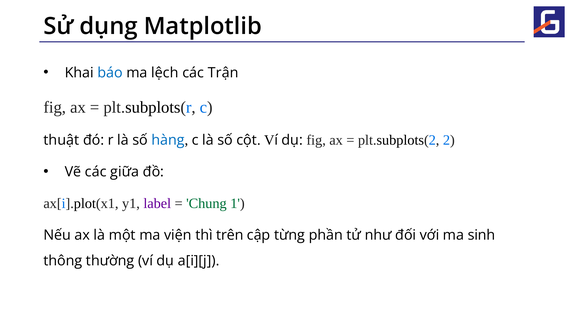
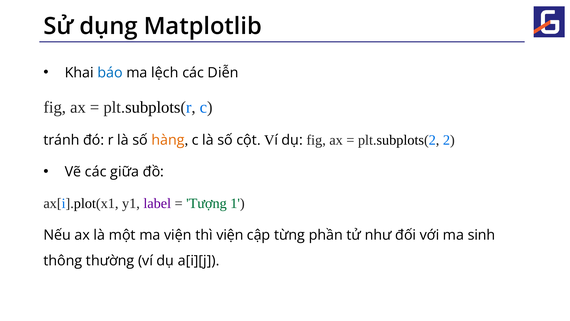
Trận: Trận -> Diễn
thuật: thuật -> tránh
hàng colour: blue -> orange
Chung: Chung -> Tượng
thì trên: trên -> viện
